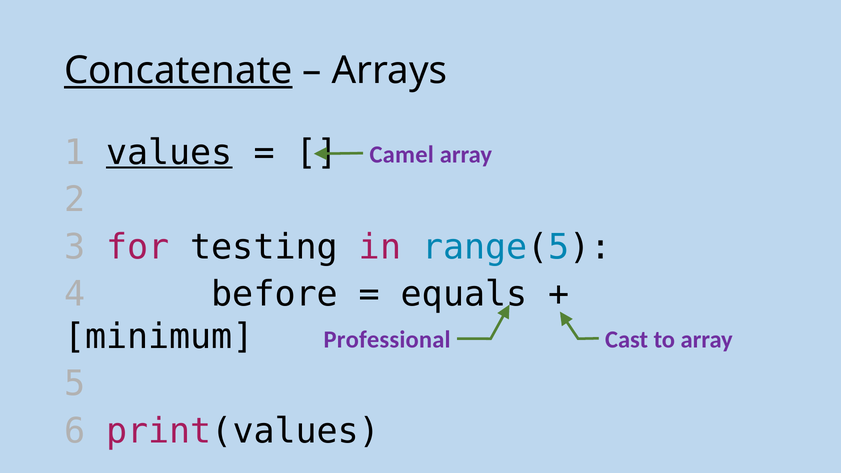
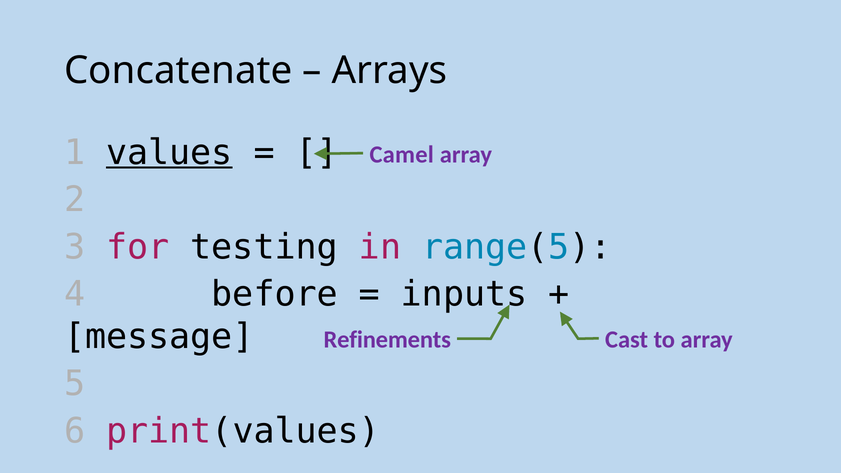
Concatenate underline: present -> none
equals: equals -> inputs
minimum: minimum -> message
Professional: Professional -> Refinements
